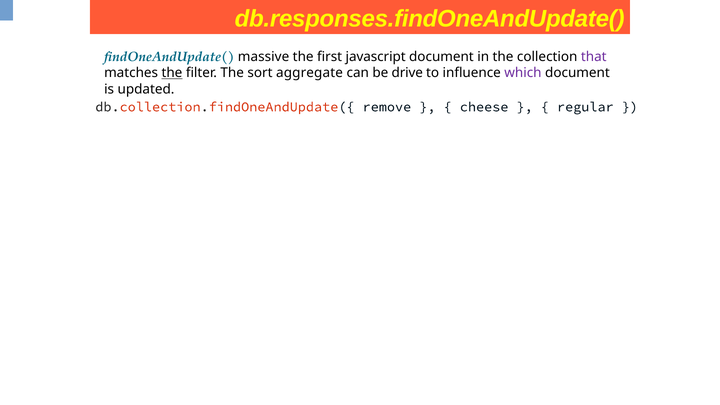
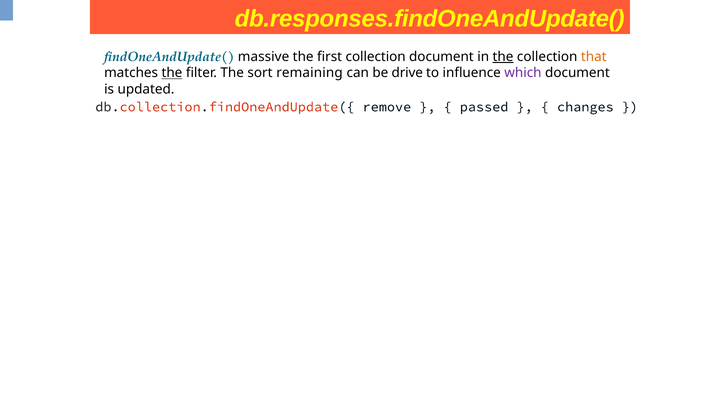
first javascript: javascript -> collection
the at (503, 57) underline: none -> present
that colour: purple -> orange
aggregate: aggregate -> remaining
cheese: cheese -> passed
regular: regular -> changes
